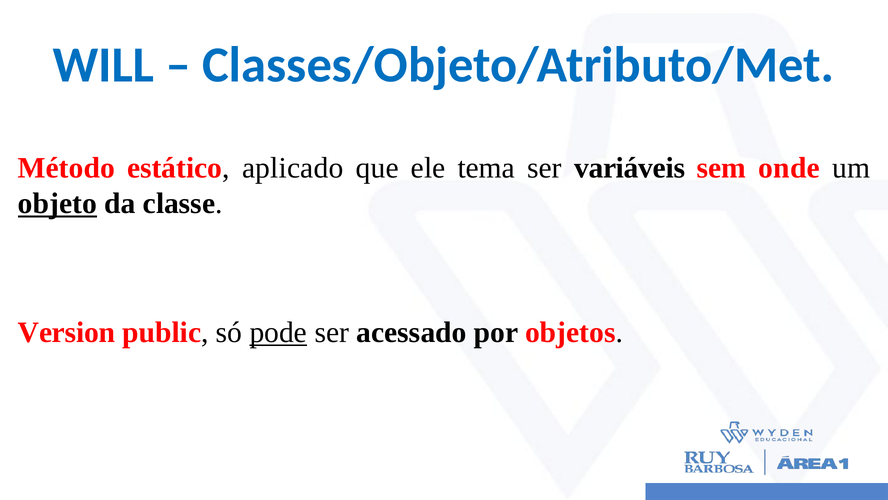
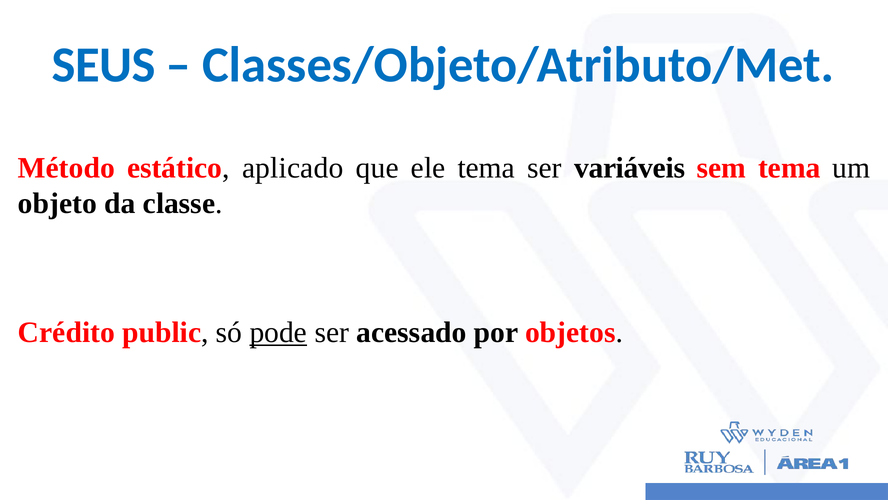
WILL: WILL -> SEUS
sem onde: onde -> tema
objeto underline: present -> none
Version: Version -> Crédito
